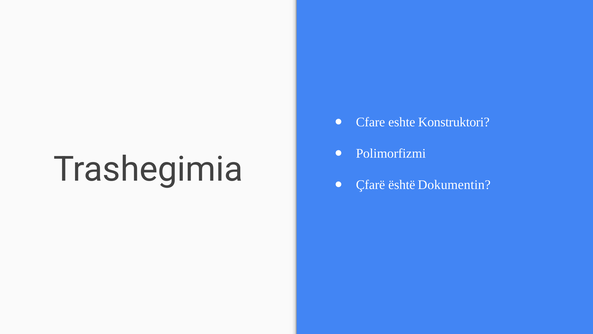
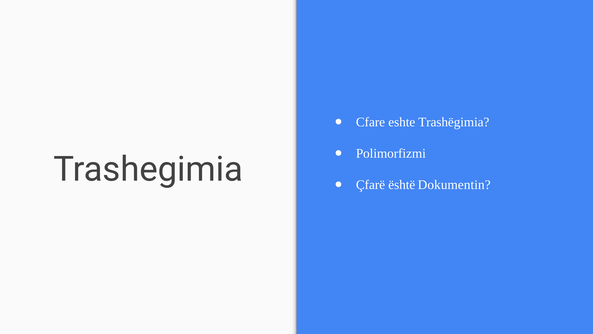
Konstruktori: Konstruktori -> Trashëgimia
